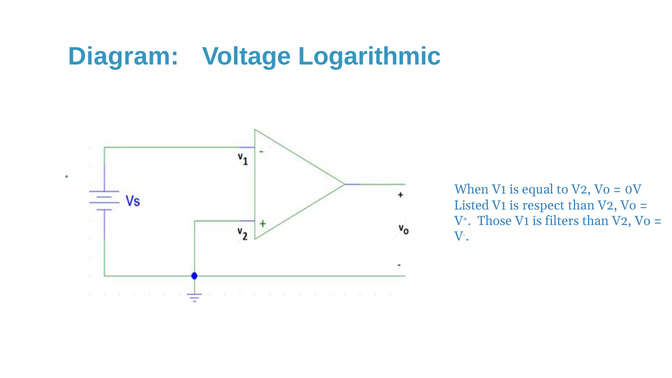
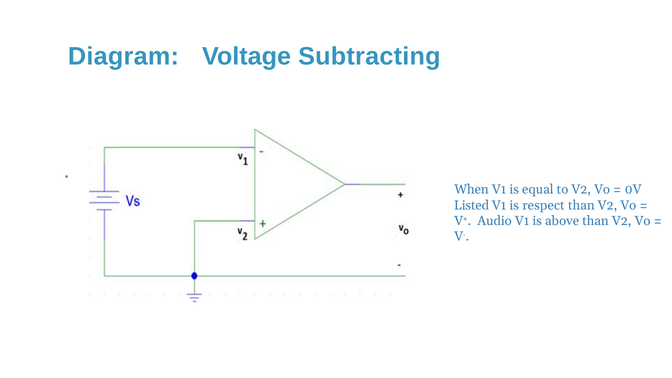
Logarithmic: Logarithmic -> Subtracting
Those: Those -> Audio
filters: filters -> above
